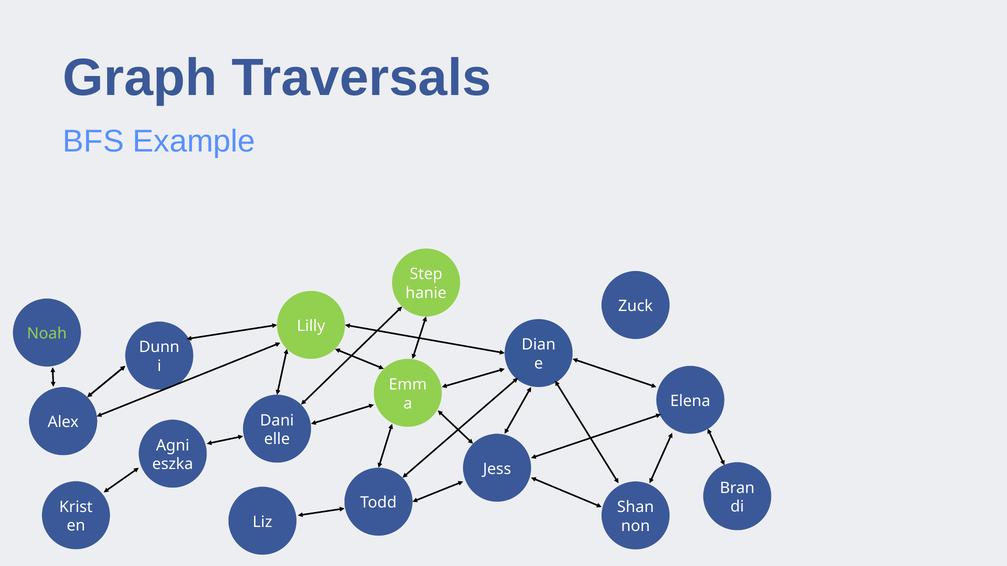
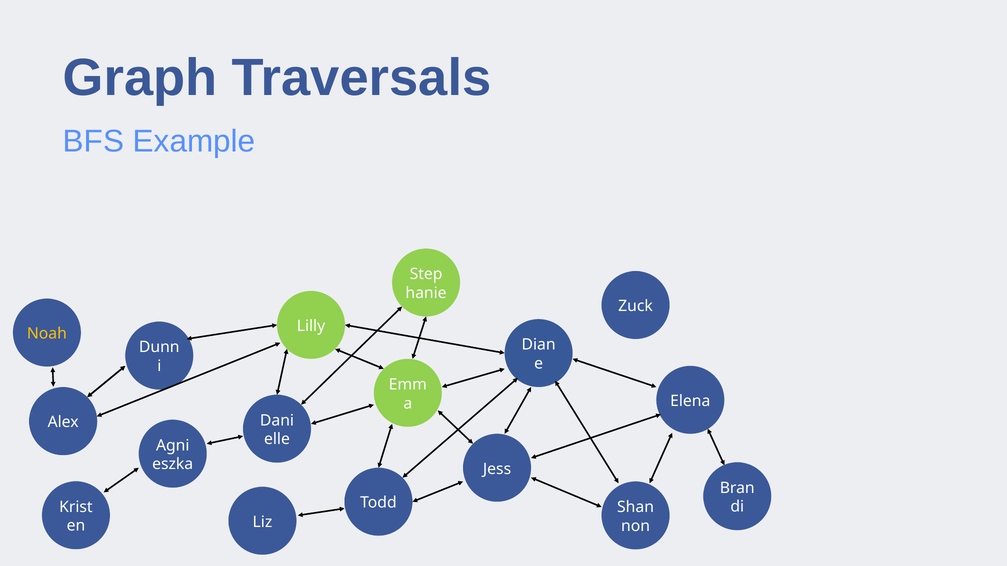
Noah colour: light green -> yellow
